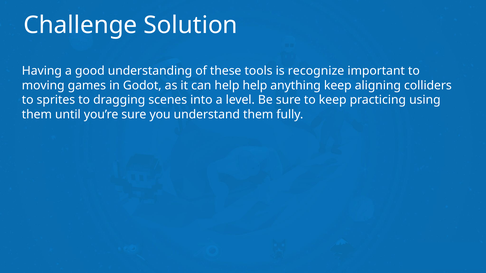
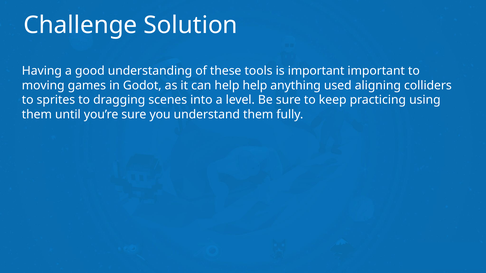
is recognize: recognize -> important
anything keep: keep -> used
